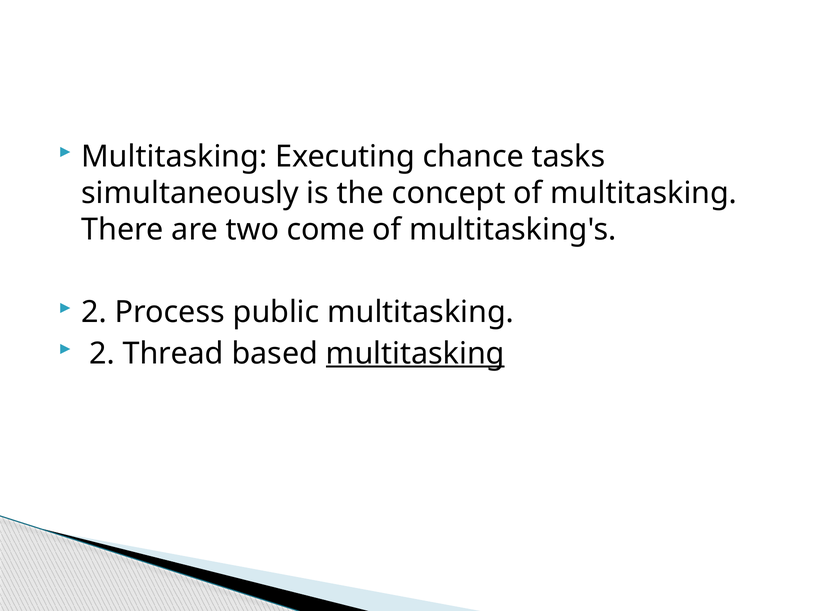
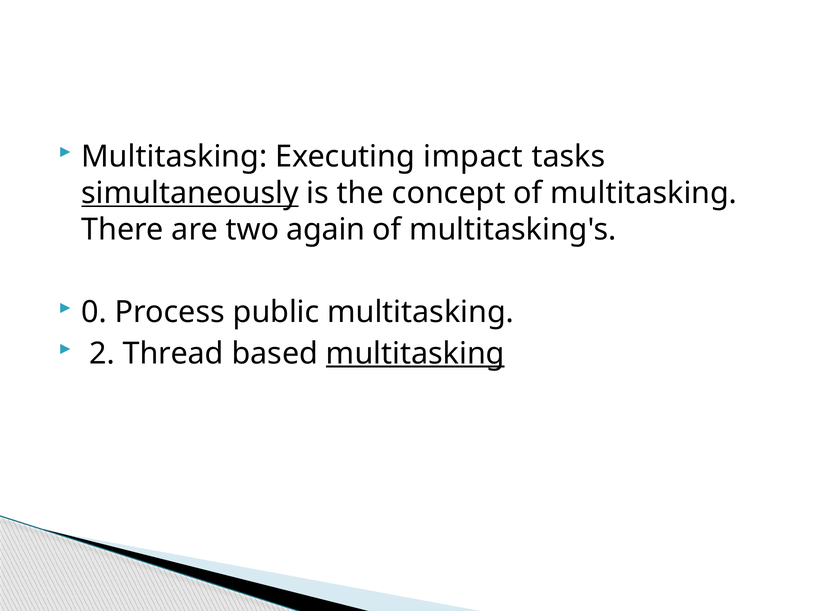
chance: chance -> impact
simultaneously underline: none -> present
come: come -> again
2 at (94, 312): 2 -> 0
